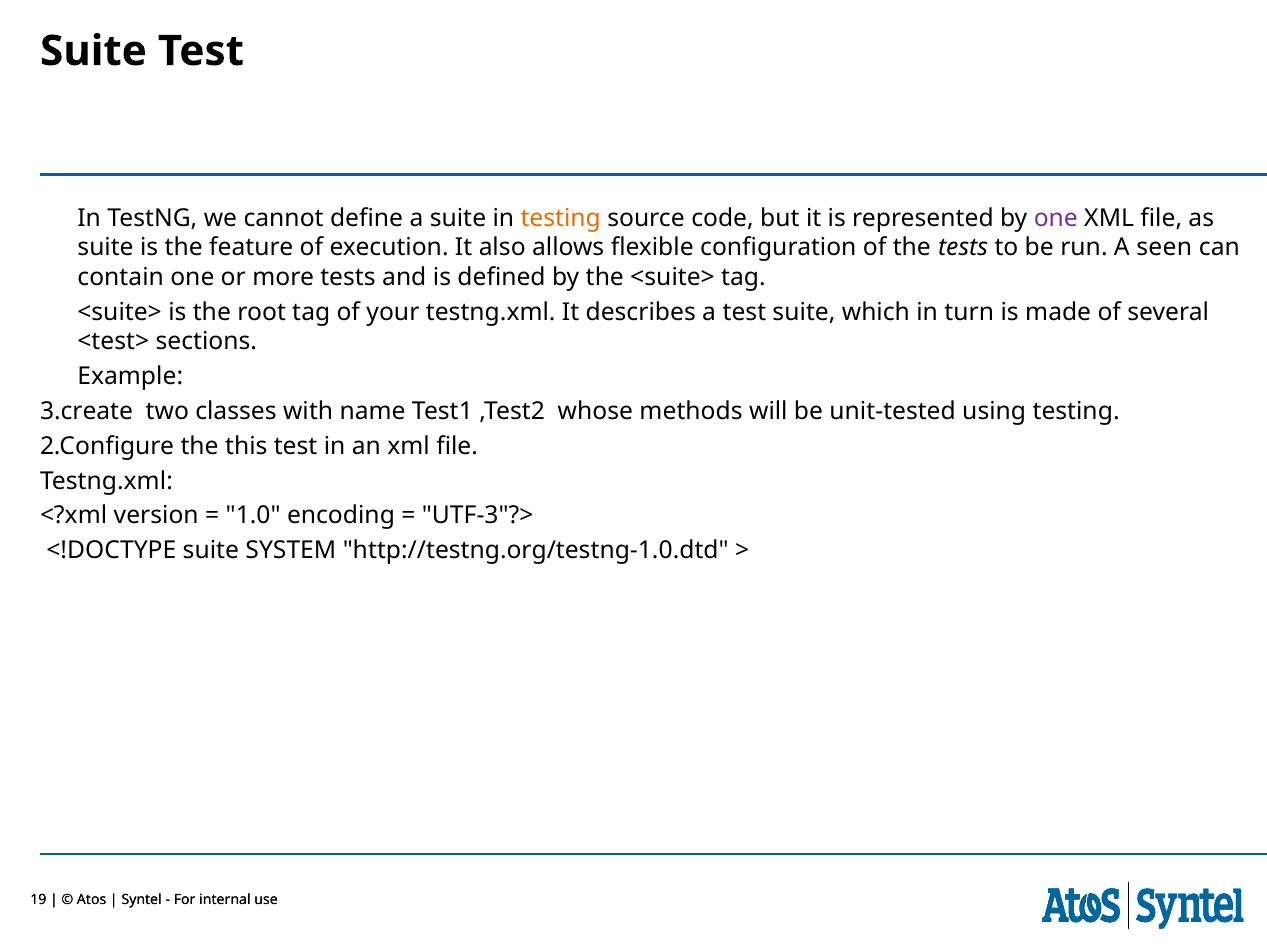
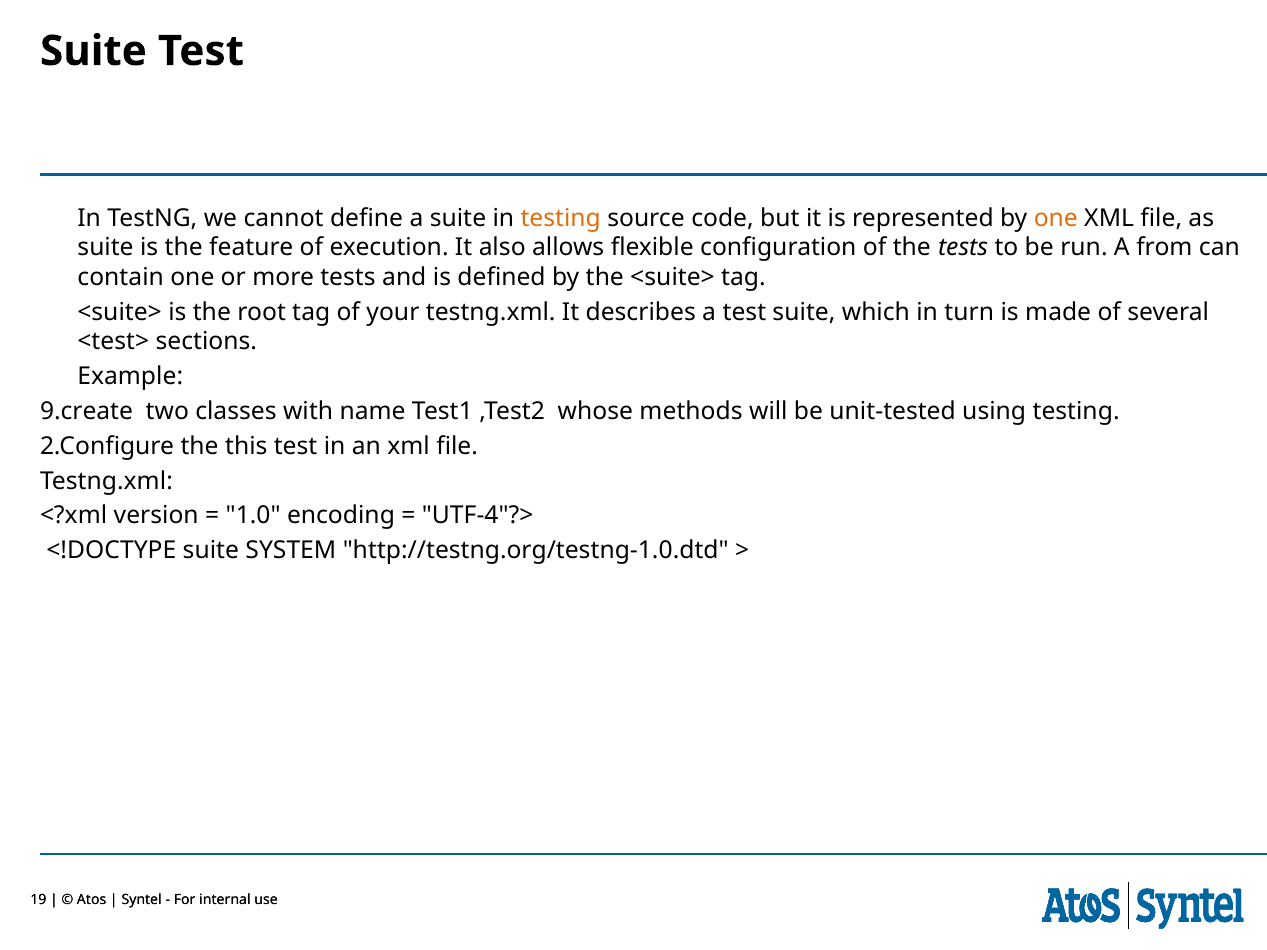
one at (1056, 218) colour: purple -> orange
seen: seen -> from
3.create: 3.create -> 9.create
UTF-3"?>: UTF-3"?> -> UTF-4"?>
